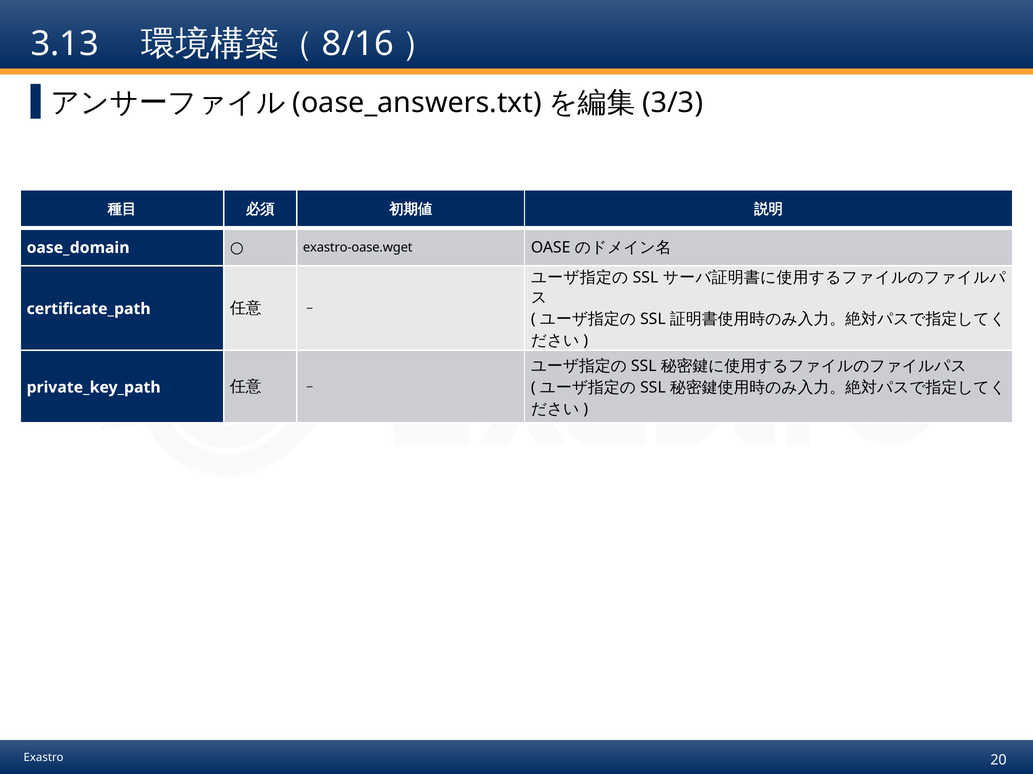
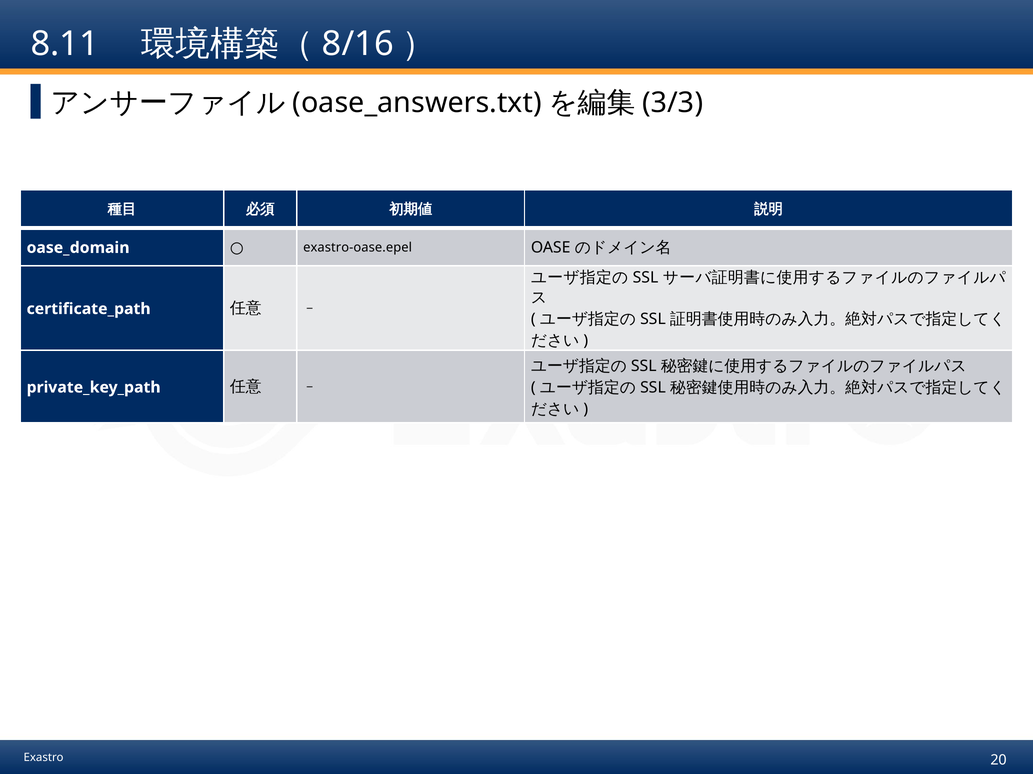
3.13: 3.13 -> 8.11
exastro-oase.wget: exastro-oase.wget -> exastro-oase.epel
